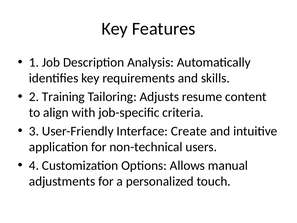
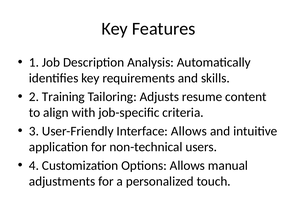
Interface Create: Create -> Allows
